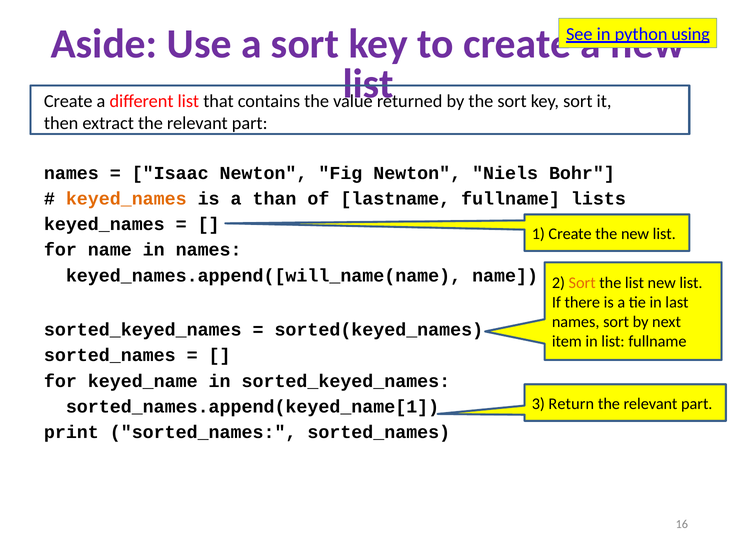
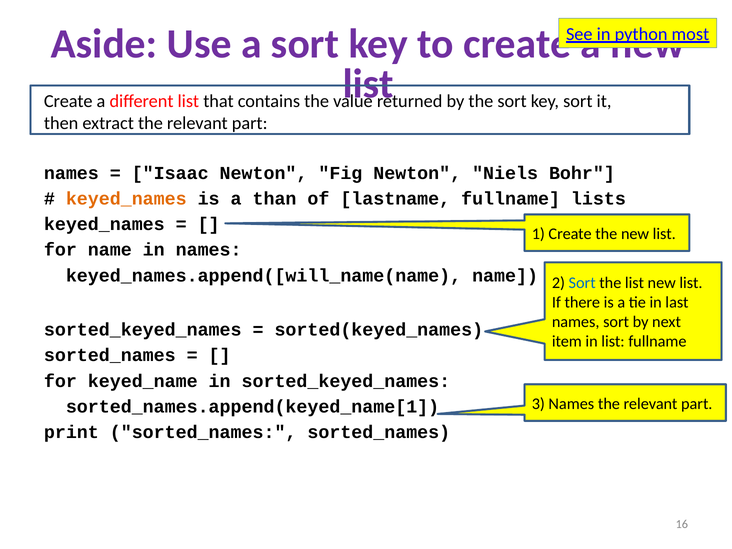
using: using -> most
Sort at (582, 283) colour: orange -> blue
3 Return: Return -> Names
